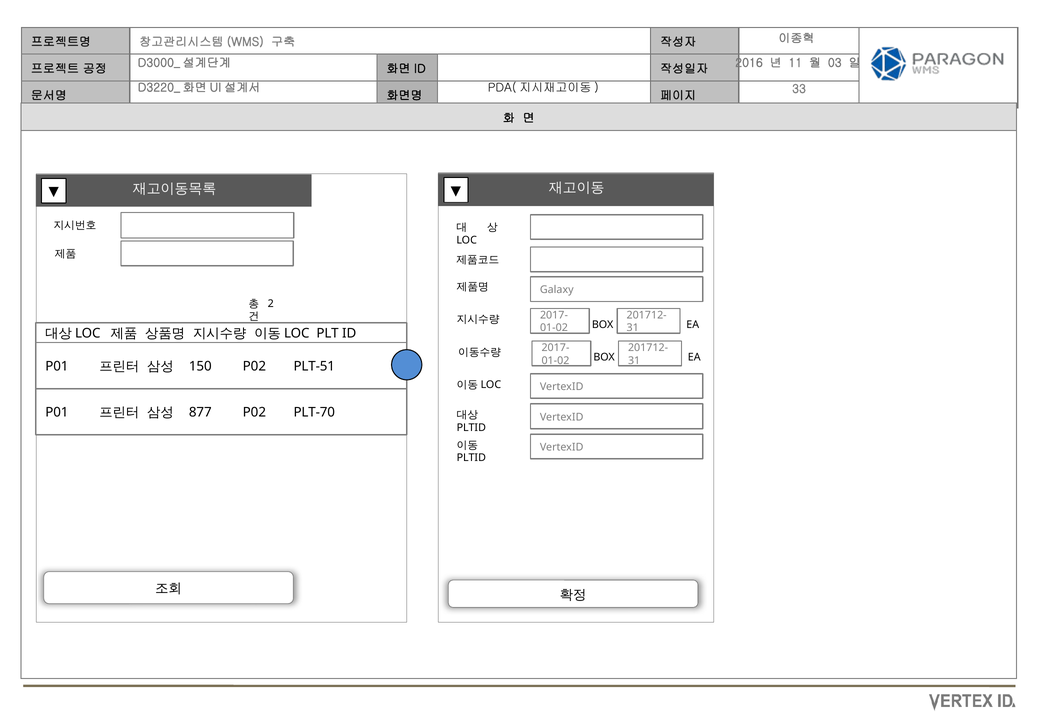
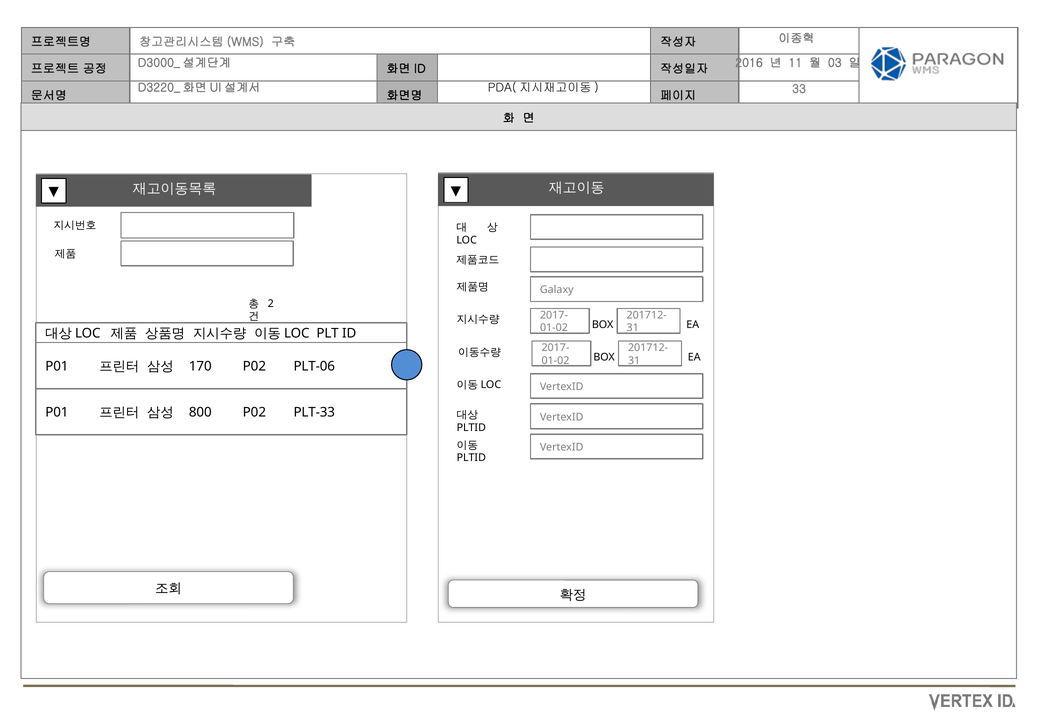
150: 150 -> 170
PLT-51: PLT-51 -> PLT-06
877: 877 -> 800
PLT-70: PLT-70 -> PLT-33
